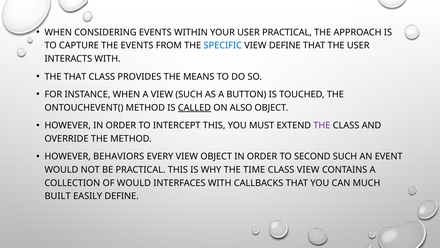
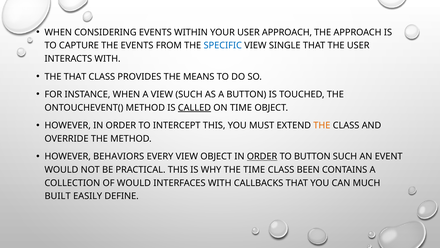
USER PRACTICAL: PRACTICAL -> APPROACH
VIEW DEFINE: DEFINE -> SINGLE
ON ALSO: ALSO -> TIME
THE at (322, 125) colour: purple -> orange
ORDER at (262, 156) underline: none -> present
TO SECOND: SECOND -> BUTTON
CLASS VIEW: VIEW -> BEEN
